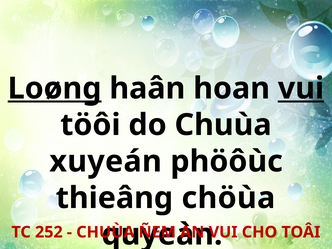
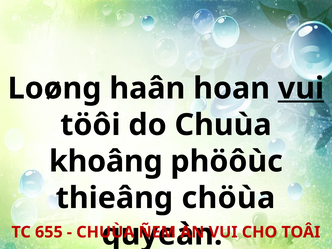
Loøng underline: present -> none
xuyeán: xuyeán -> khoâng
252: 252 -> 655
